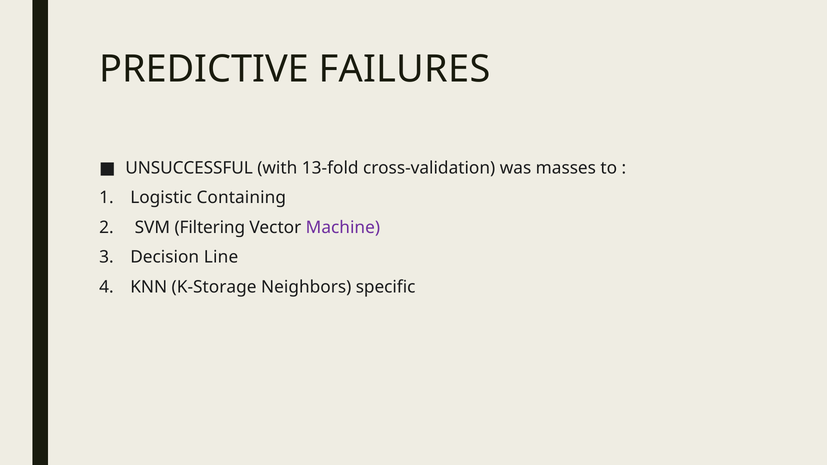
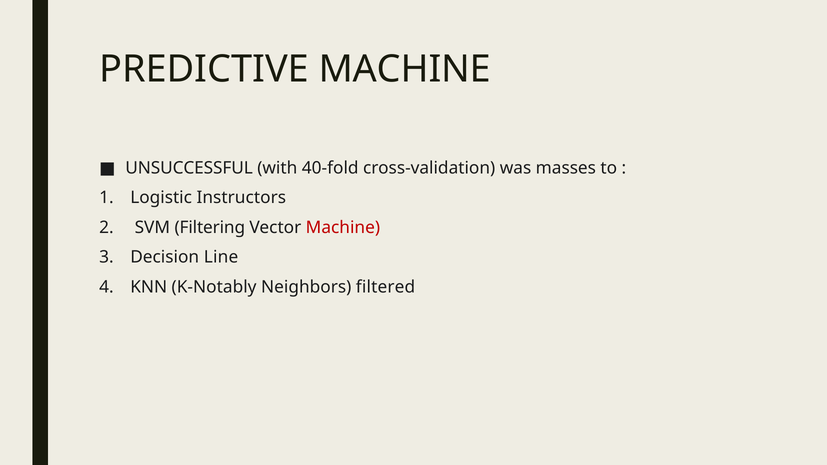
PREDICTIVE FAILURES: FAILURES -> MACHINE
13-fold: 13-fold -> 40-fold
Containing: Containing -> Instructors
Machine at (343, 228) colour: purple -> red
K-Storage: K-Storage -> K-Notably
specific: specific -> filtered
